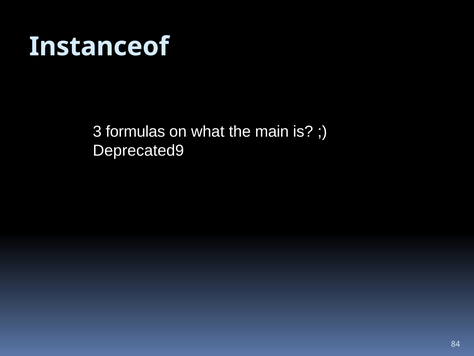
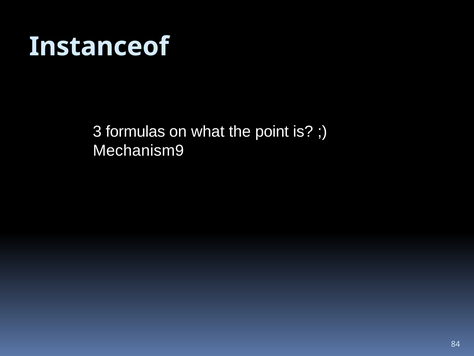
main: main -> point
Deprecated9: Deprecated9 -> Mechanism9
